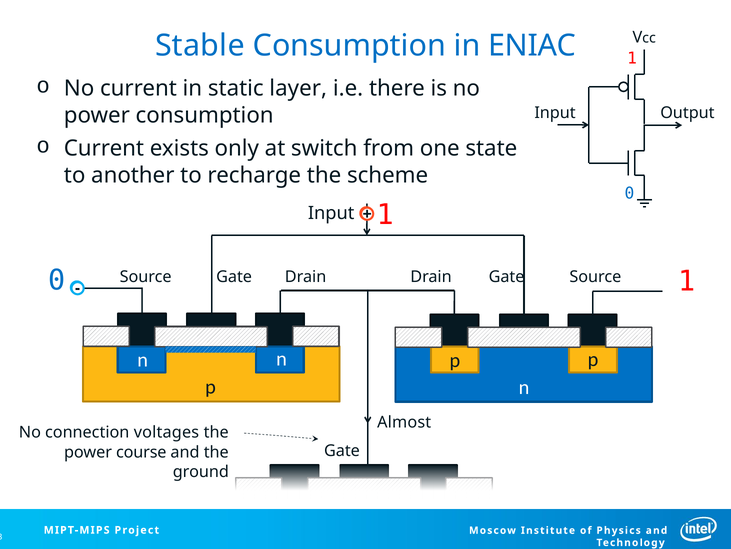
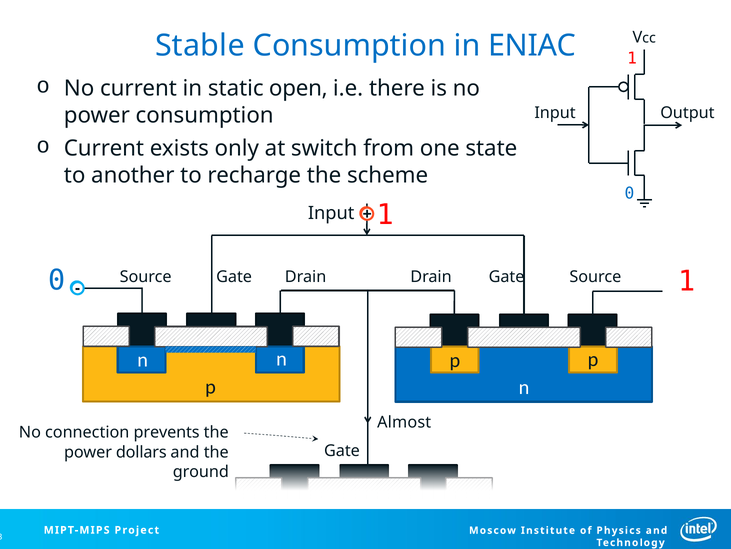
layer: layer -> open
voltages: voltages -> prevents
course: course -> dollars
